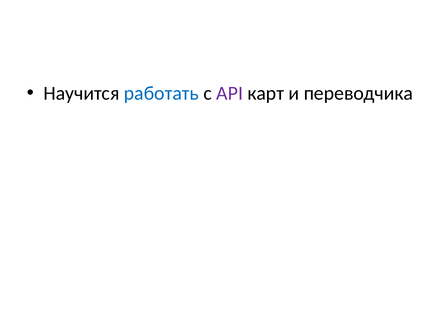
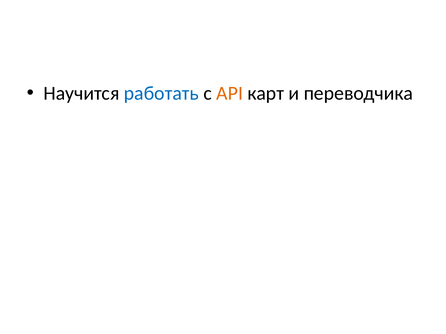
API colour: purple -> orange
